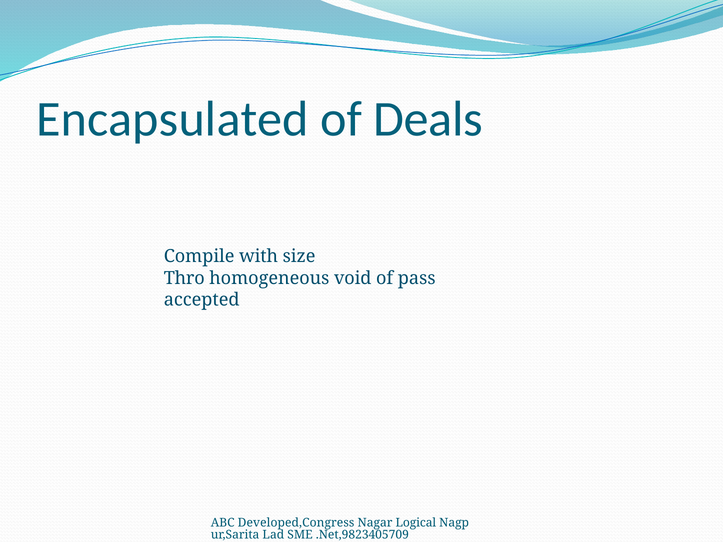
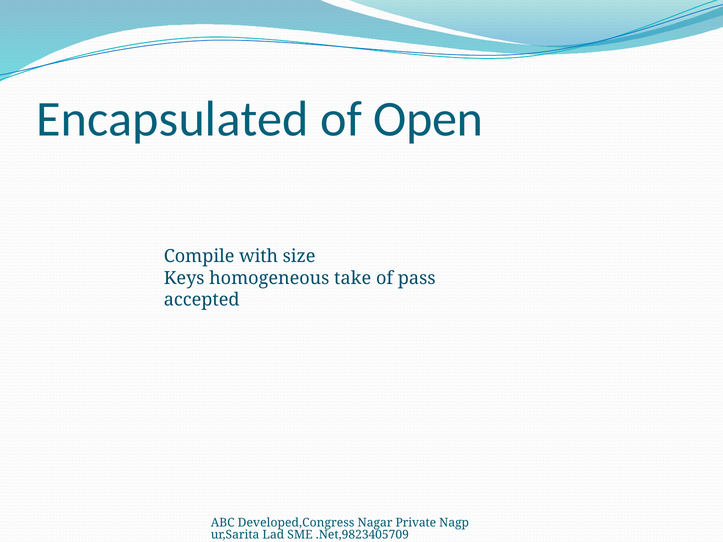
Deals: Deals -> Open
Thro: Thro -> Keys
void: void -> take
Logical: Logical -> Private
